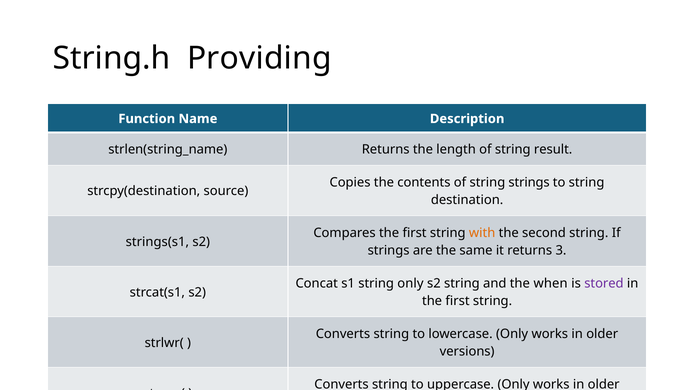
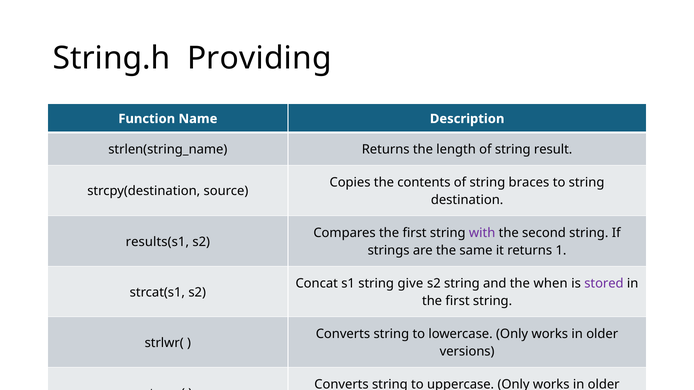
string strings: strings -> braces
with colour: orange -> purple
strings(s1: strings(s1 -> results(s1
3: 3 -> 1
string only: only -> give
